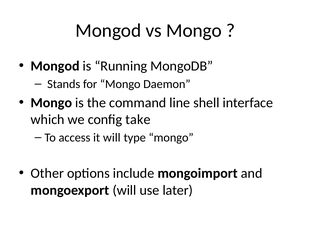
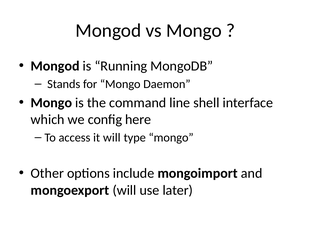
take: take -> here
